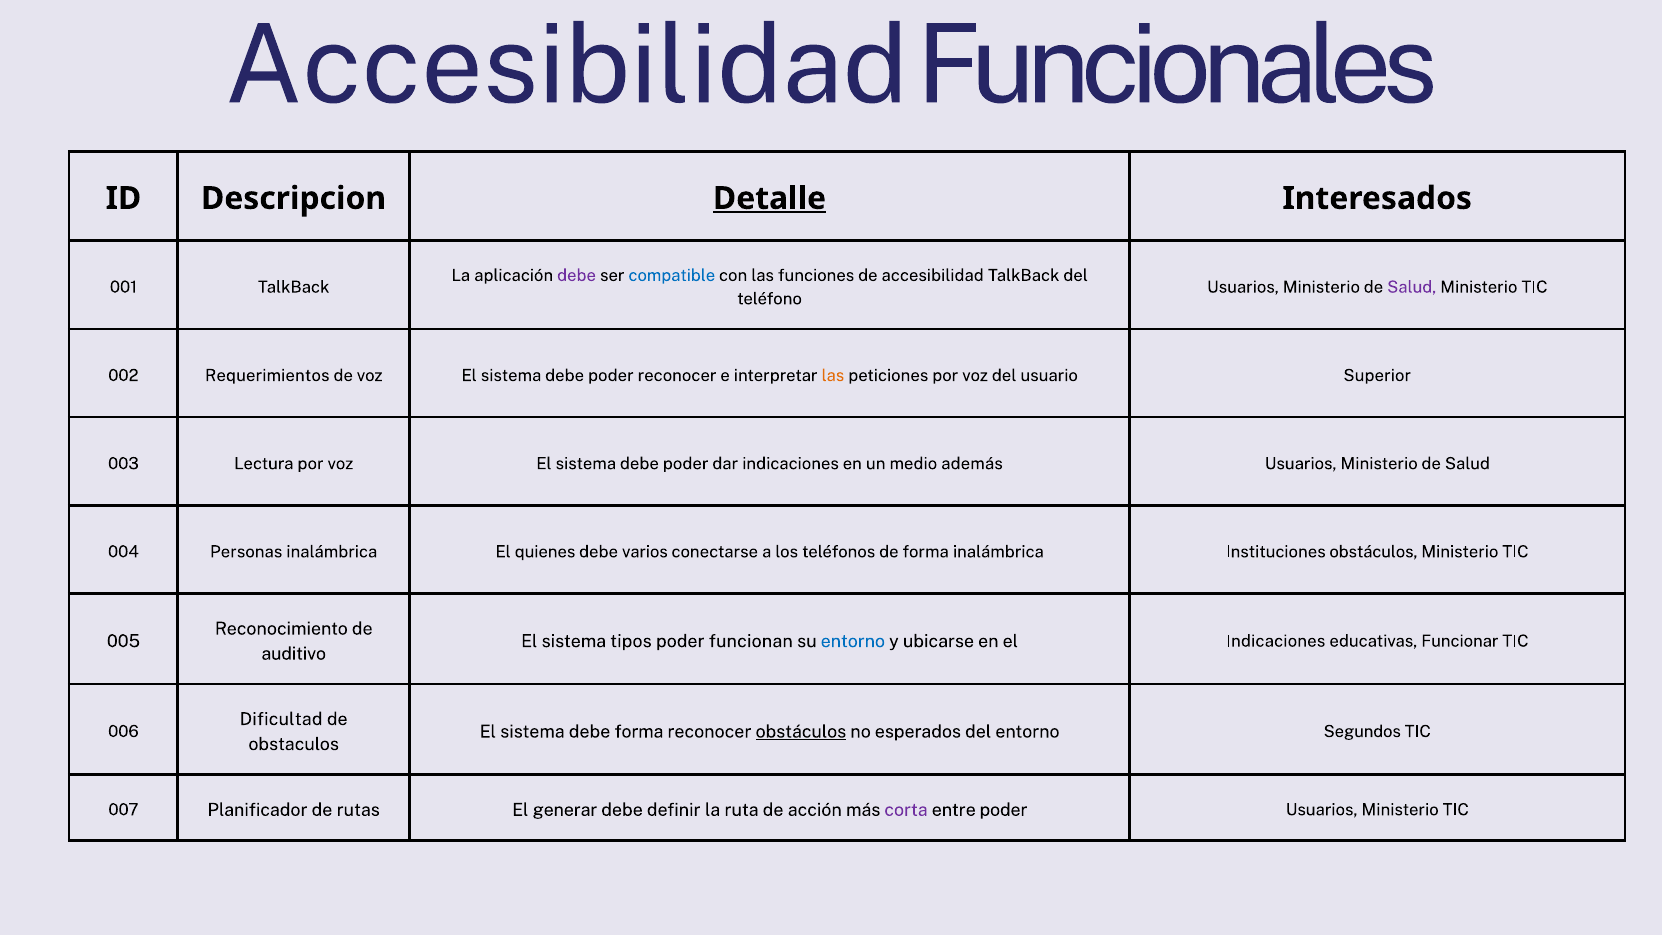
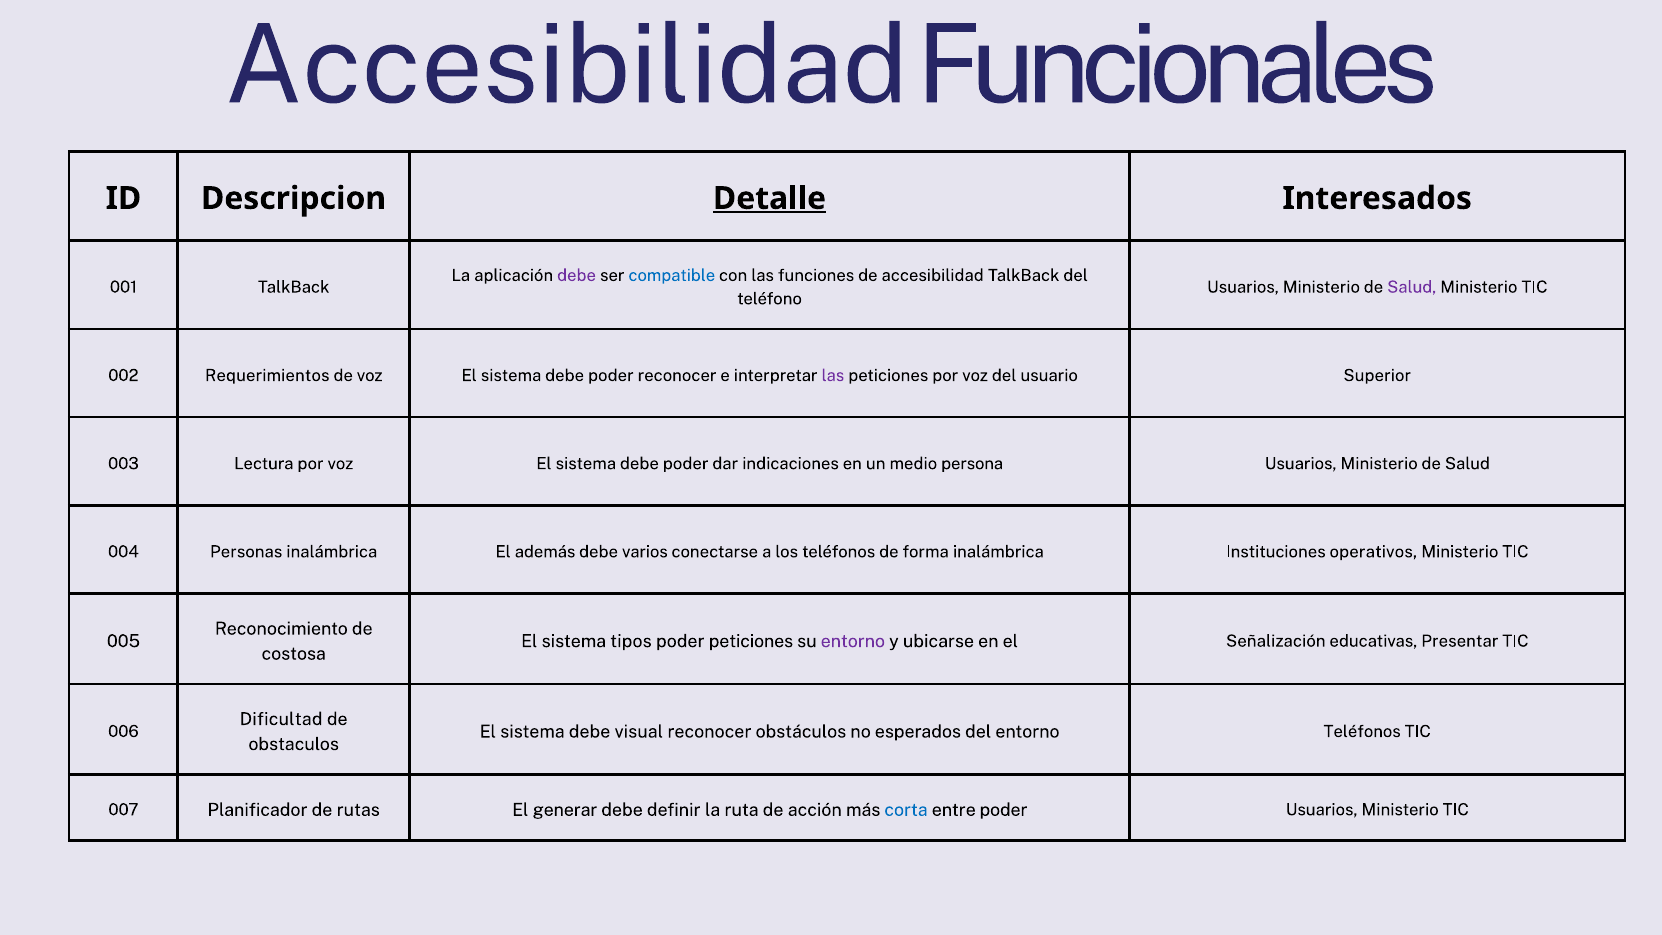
las at (833, 375) colour: orange -> purple
además: además -> persona
quienes: quienes -> además
Instituciones obstáculos: obstáculos -> operativos
poder funcionan: funcionan -> peticiones
entorno at (853, 641) colour: blue -> purple
el Indicaciones: Indicaciones -> Señalización
Funcionar: Funcionar -> Presentar
auditivo: auditivo -> costosa
debe forma: forma -> visual
obstáculos at (801, 732) underline: present -> none
entorno Segundos: Segundos -> Teléfonos
corta colour: purple -> blue
